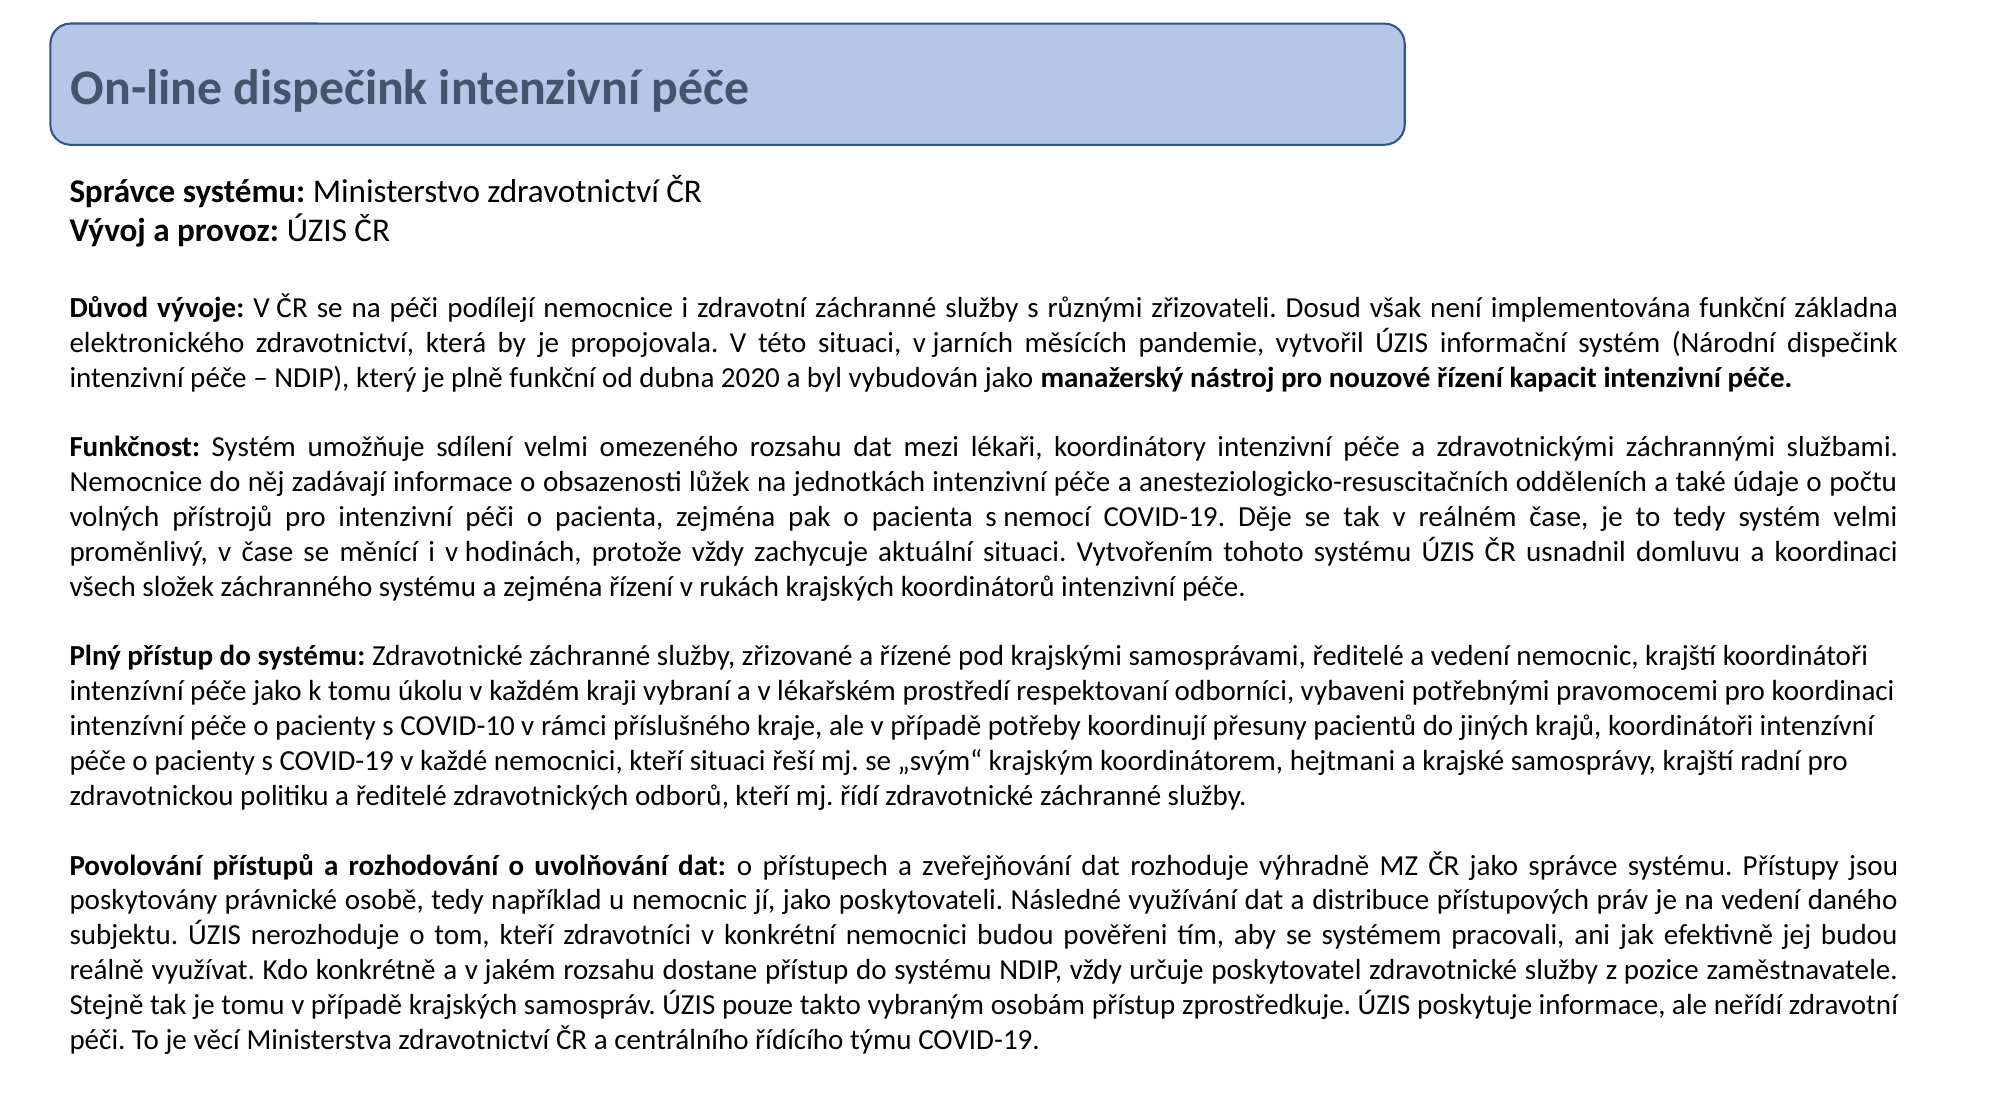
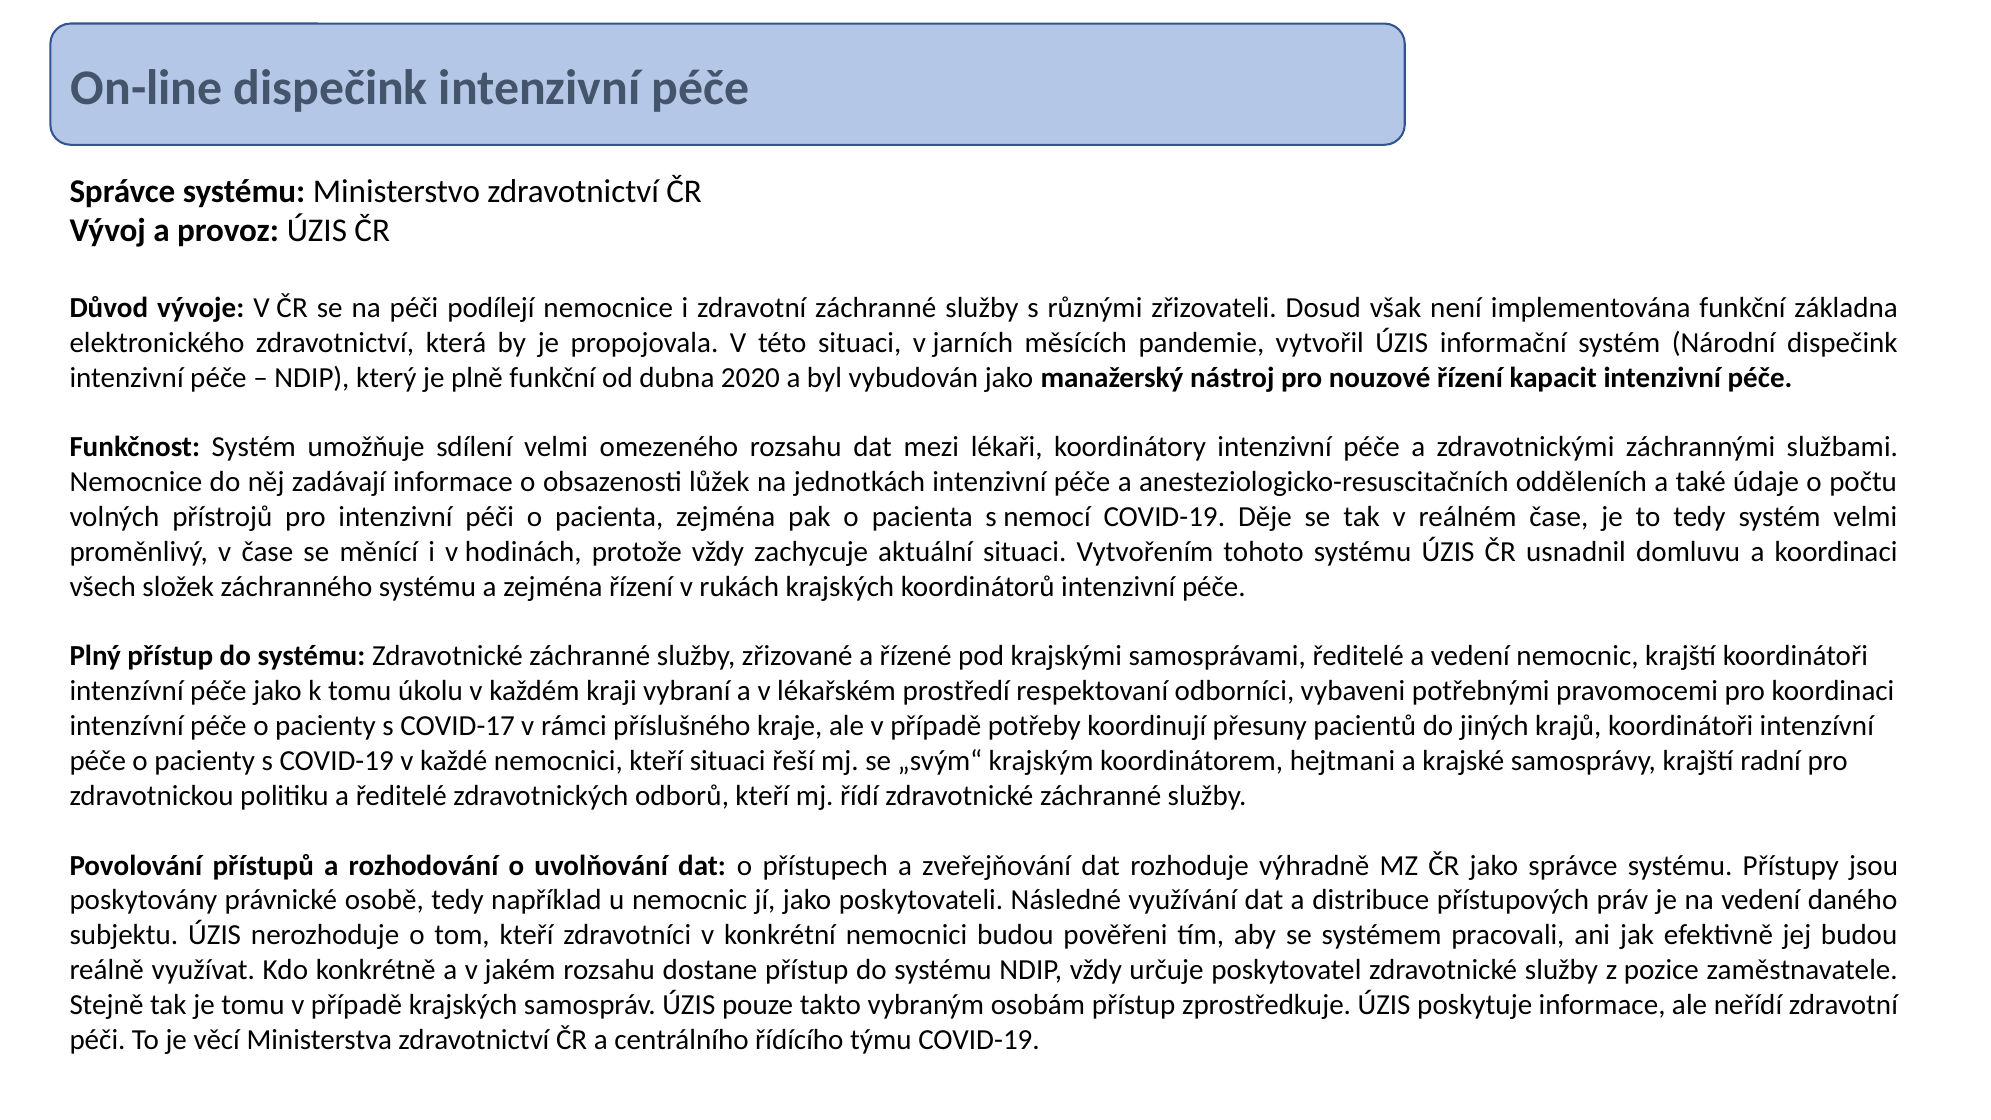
COVID-10: COVID-10 -> COVID-17
